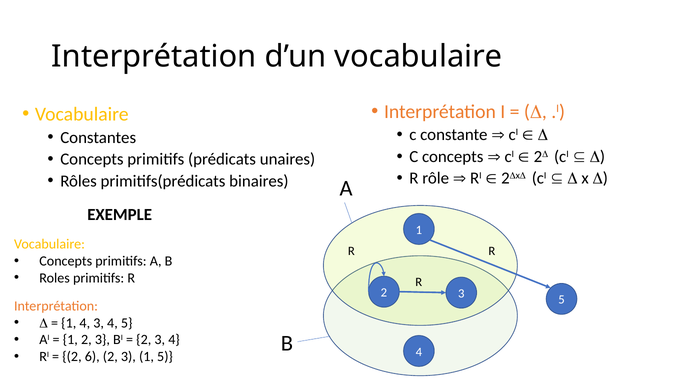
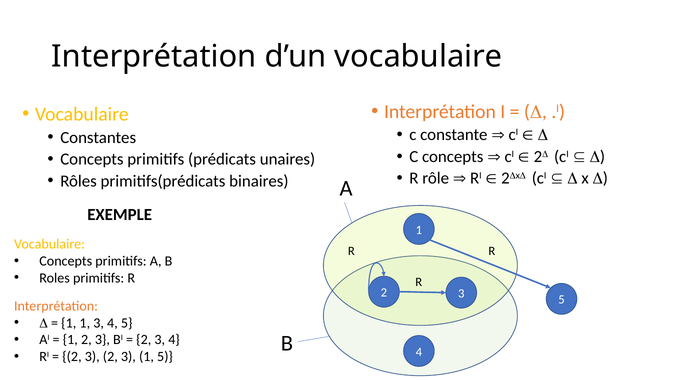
1 4: 4 -> 1
6 at (92, 356): 6 -> 3
